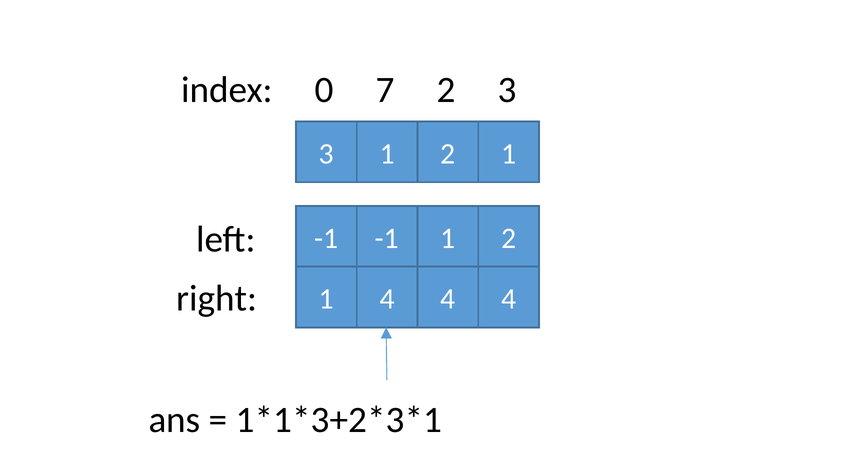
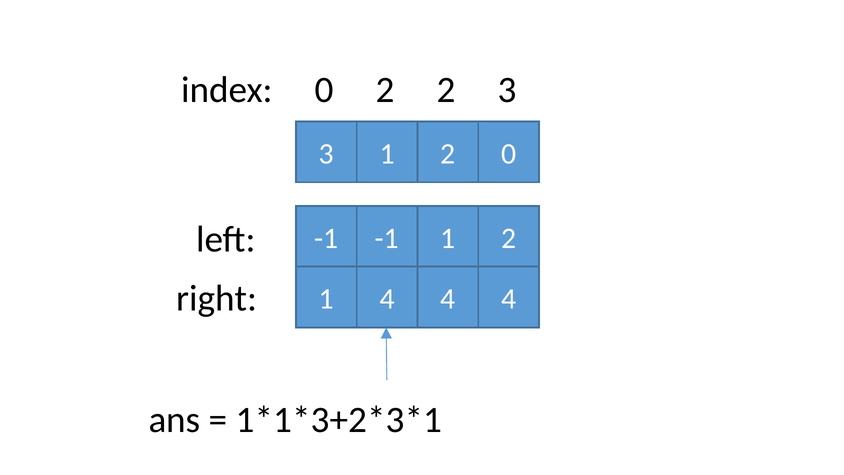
0 7: 7 -> 2
2 1: 1 -> 0
